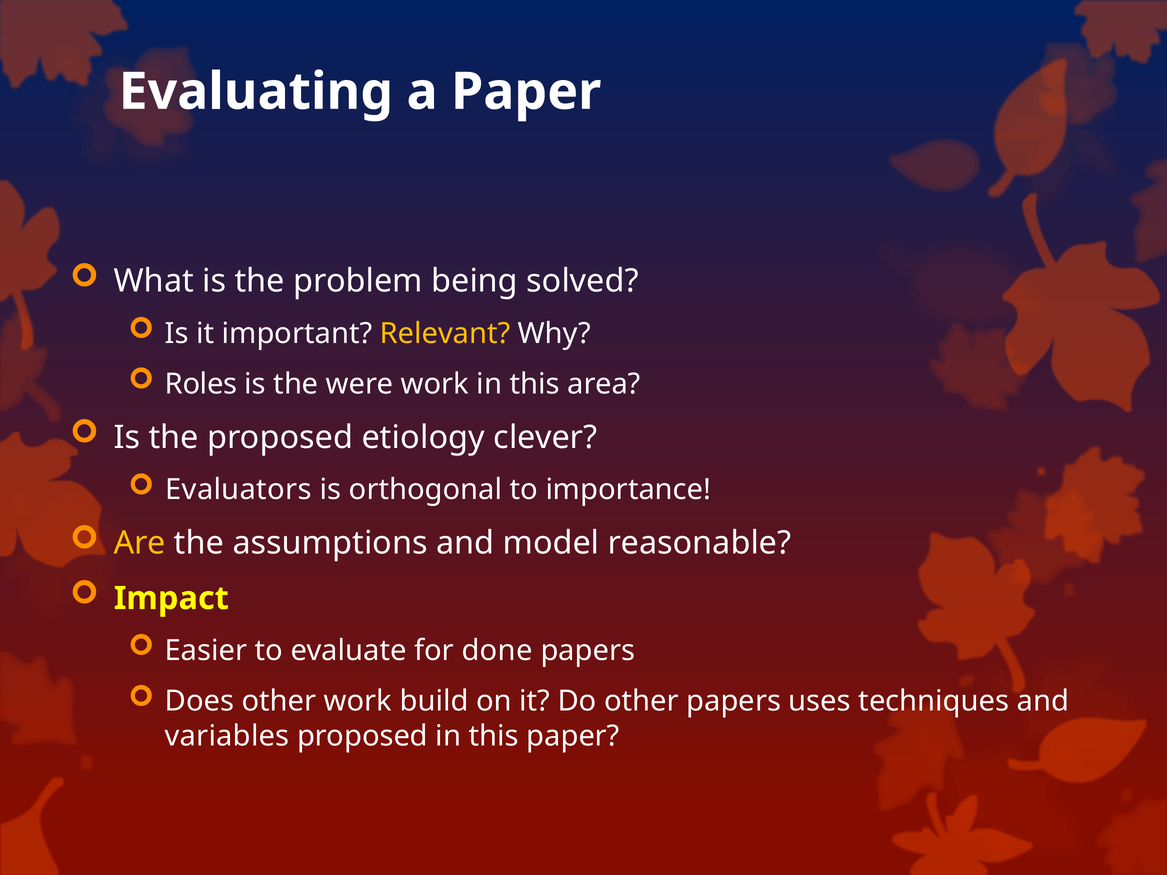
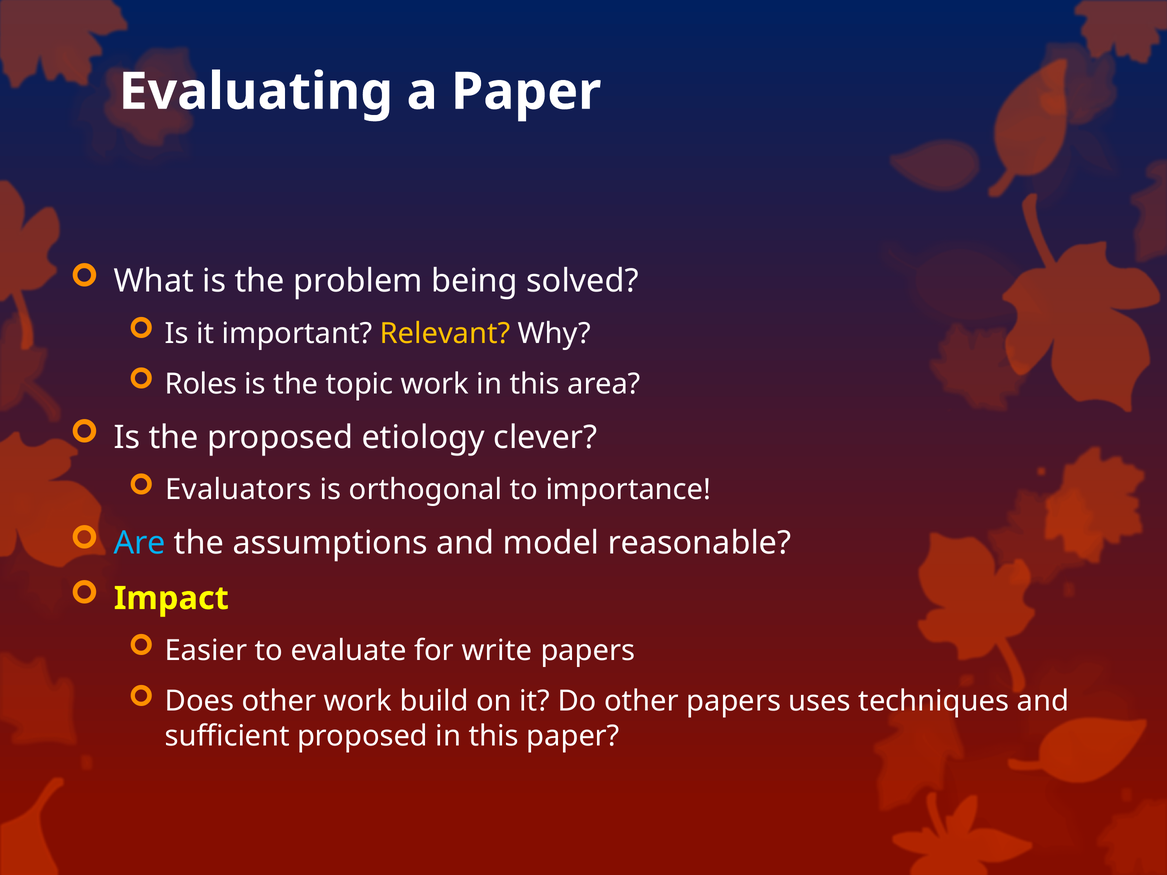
were: were -> topic
Are colour: yellow -> light blue
done: done -> write
variables: variables -> sufficient
